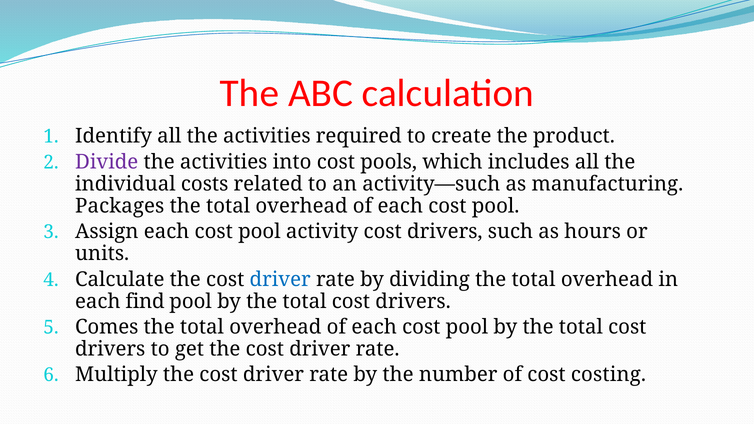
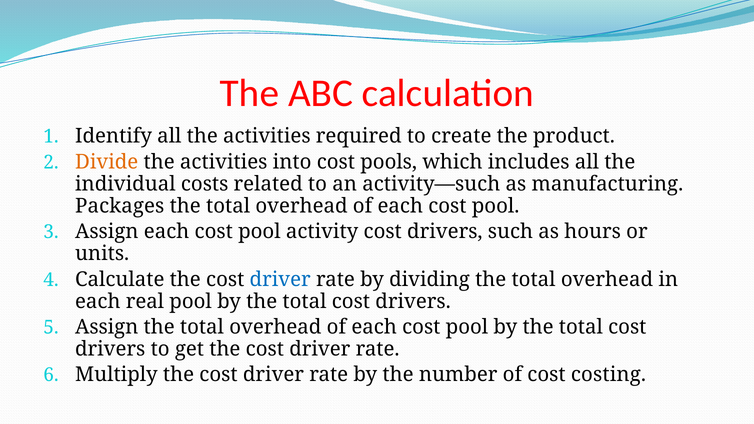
Divide colour: purple -> orange
find: find -> real
Comes at (107, 327): Comes -> Assign
